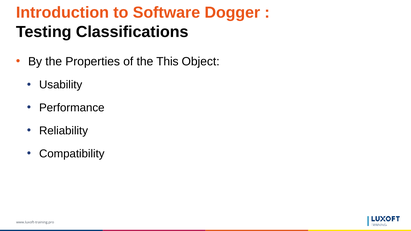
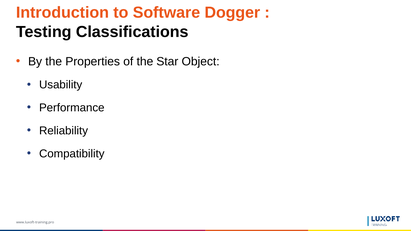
This: This -> Star
